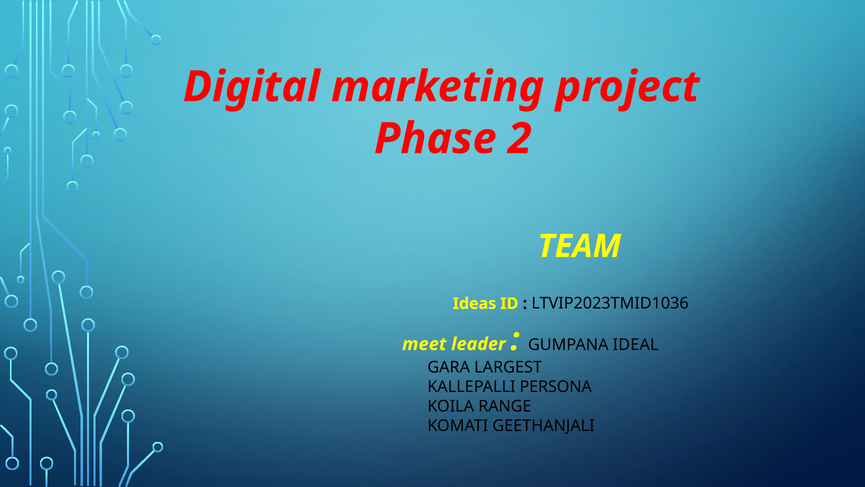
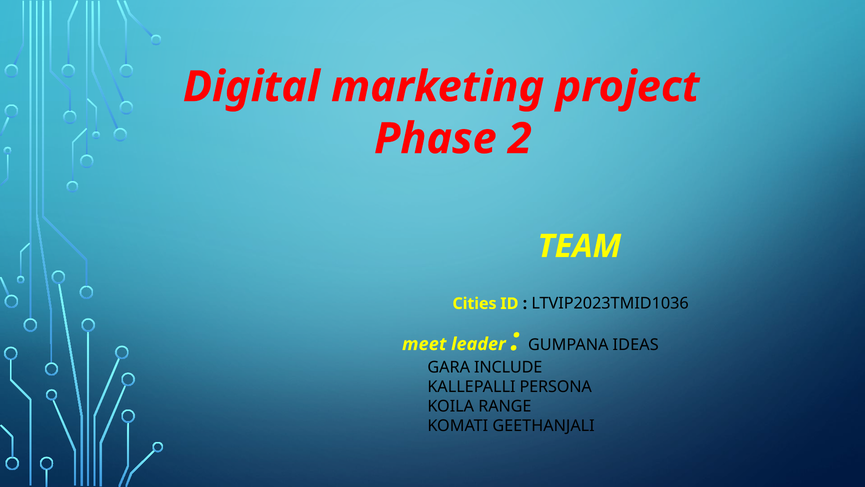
Ideas: Ideas -> Cities
IDEAL: IDEAL -> IDEAS
LARGEST: LARGEST -> INCLUDE
